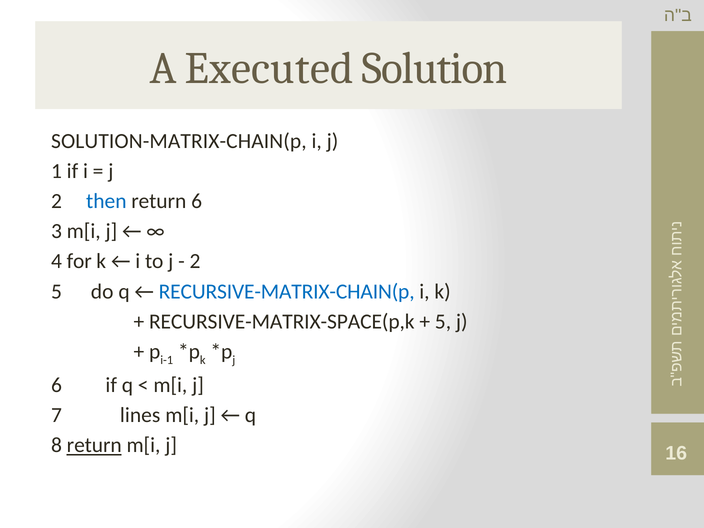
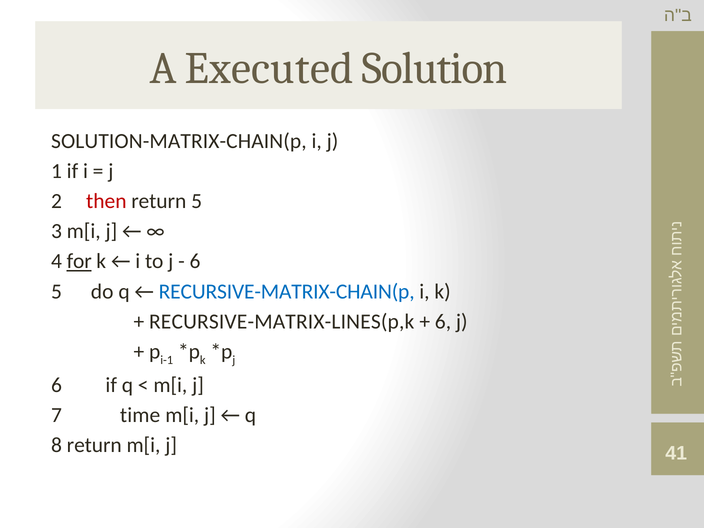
then colour: blue -> red
return 6: 6 -> 5
for underline: none -> present
2 at (195, 261): 2 -> 6
RECURSIVE-MATRIX-SPACE(p,k: RECURSIVE-MATRIX-SPACE(p,k -> RECURSIVE-MATRIX-LINES(p,k
5 at (443, 322): 5 -> 6
lines: lines -> time
return at (94, 445) underline: present -> none
16: 16 -> 41
